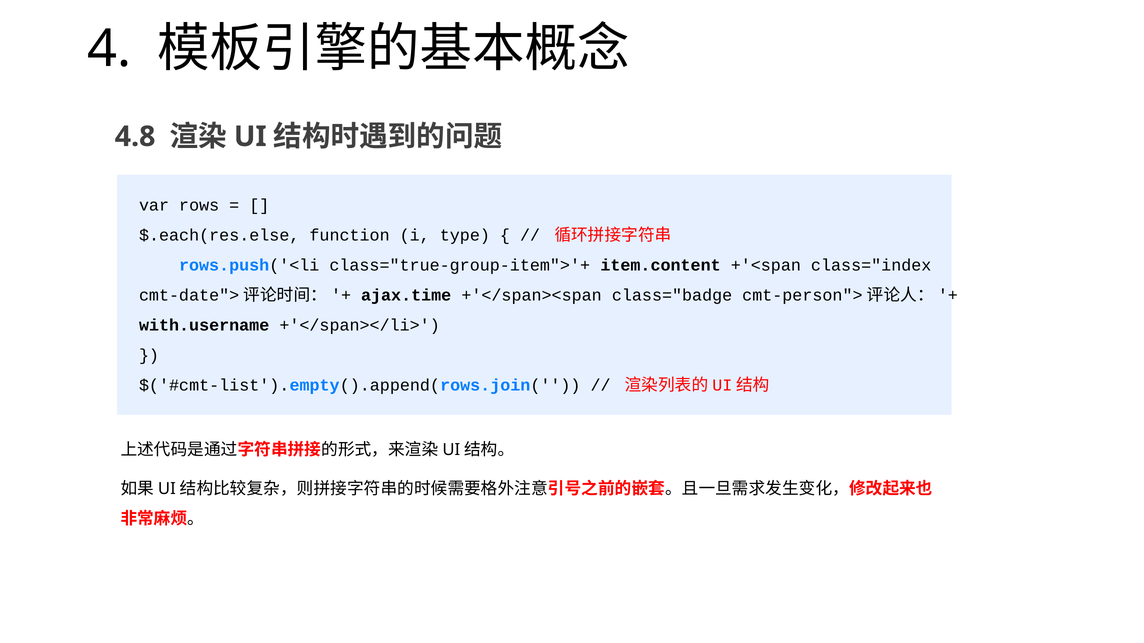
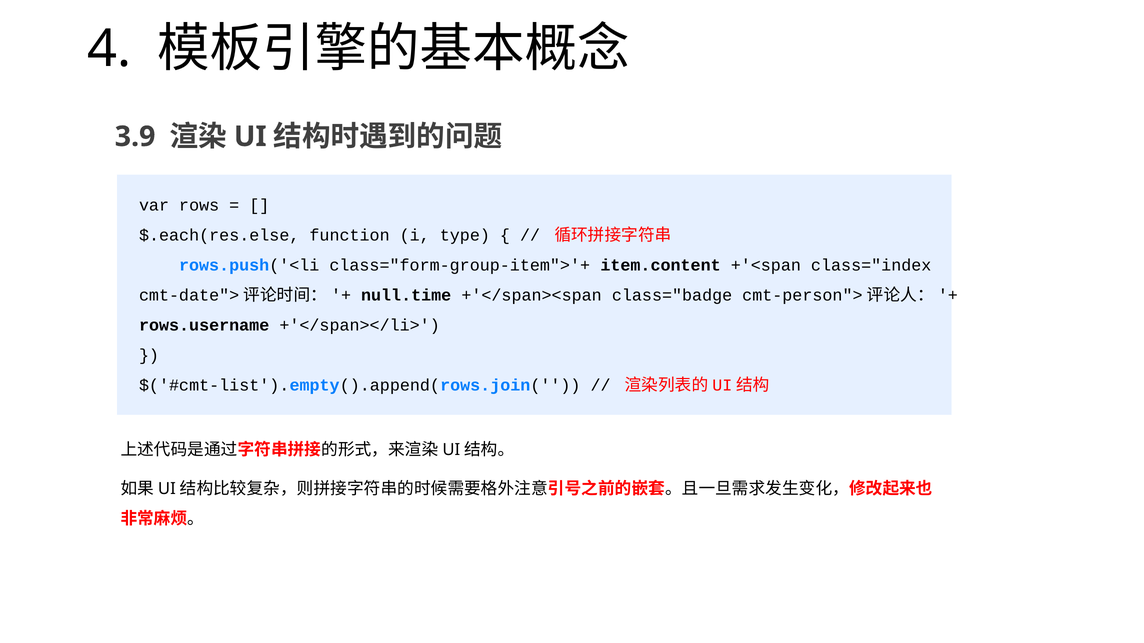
4.8: 4.8 -> 3.9
class="true-group-item">'+: class="true-group-item">'+ -> class="form-group-item">'+
ajax.time: ajax.time -> null.time
with.username: with.username -> rows.username
